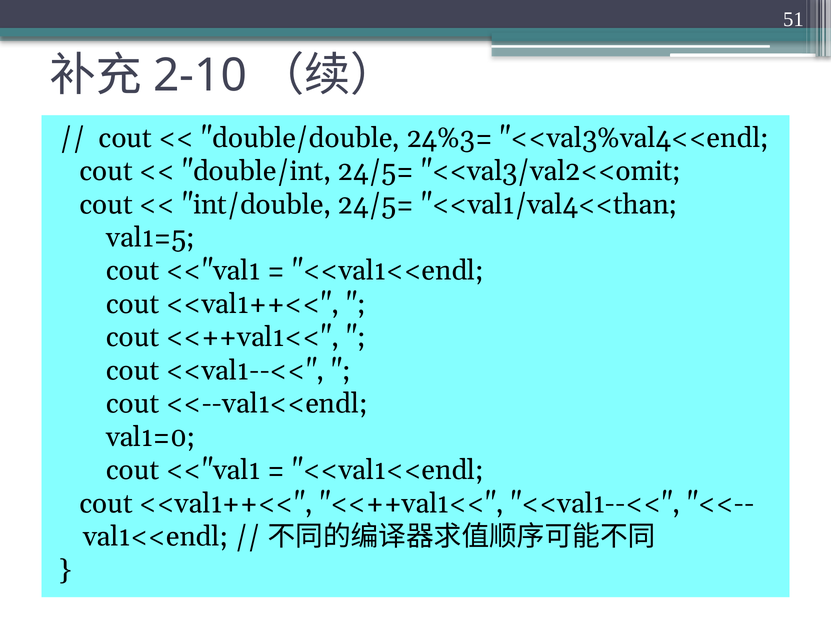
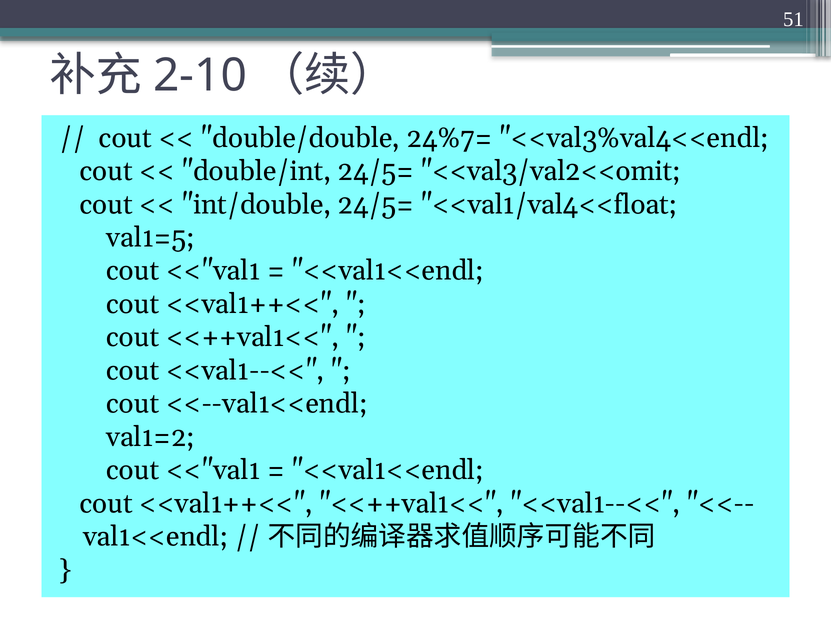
24%3=: 24%3= -> 24%7=
<<val1/val4<<than: <<val1/val4<<than -> <<val1/val4<<float
val1=0: val1=0 -> val1=2
